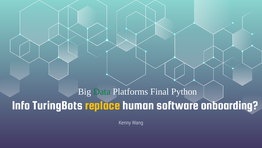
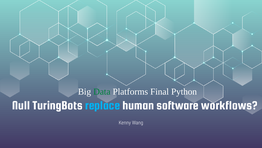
Info: Info -> Null
replace colour: yellow -> light blue
onboarding: onboarding -> workflows
